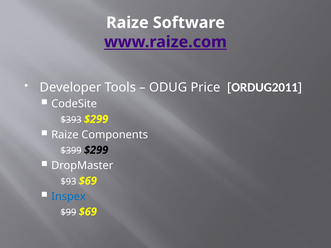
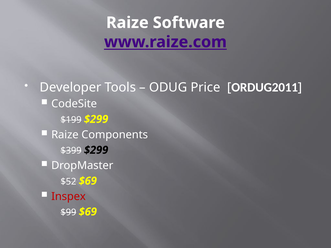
$393: $393 -> $199
$93: $93 -> $52
Inspex colour: blue -> red
